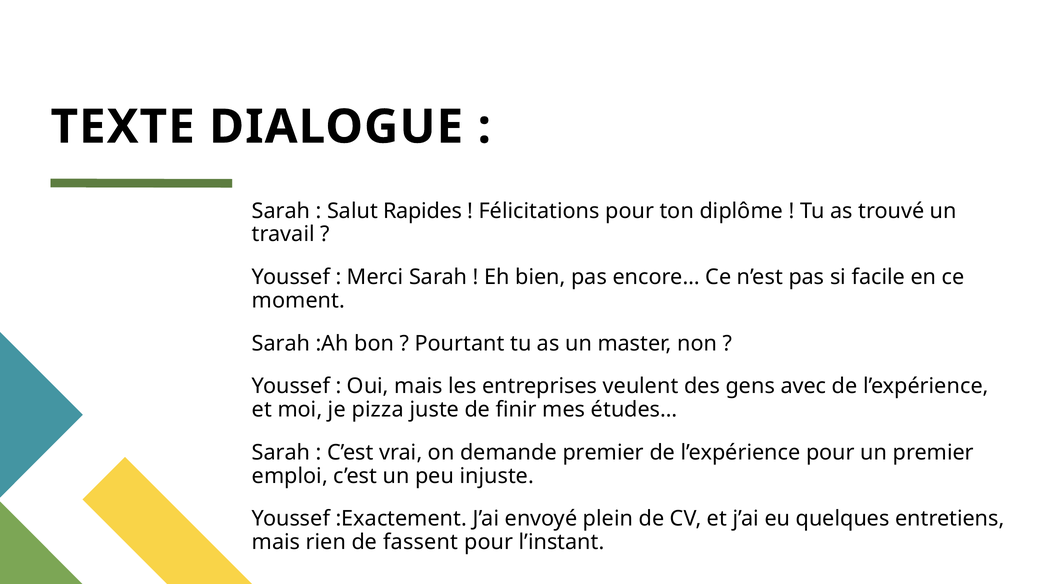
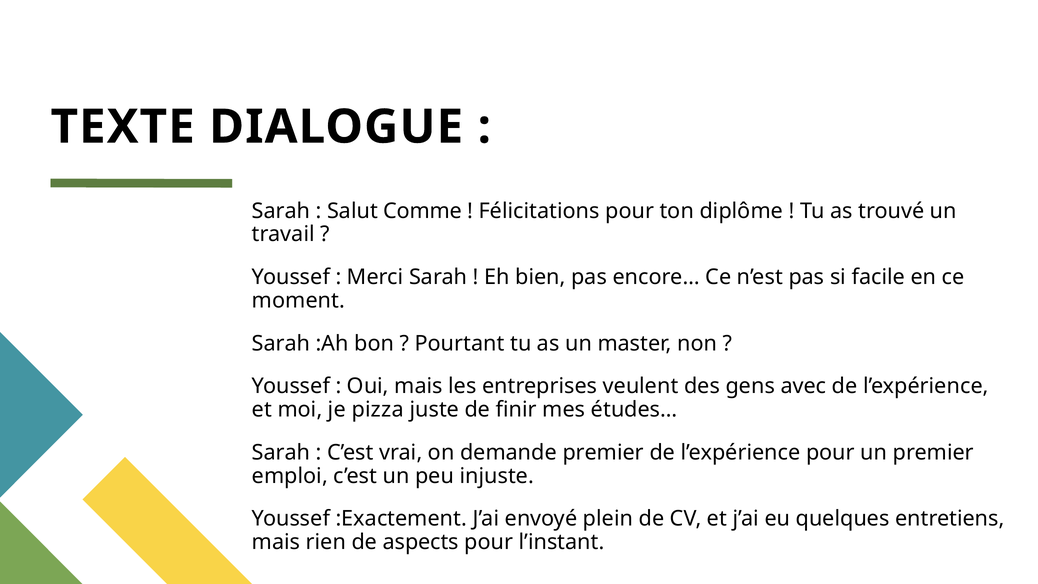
Rapides: Rapides -> Comme
fassent: fassent -> aspects
